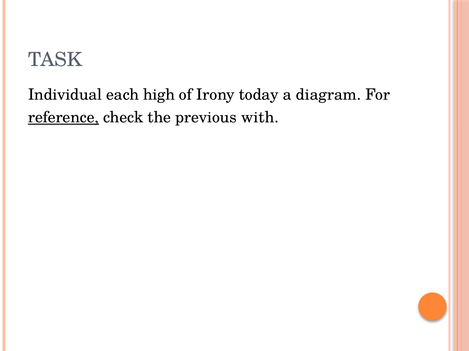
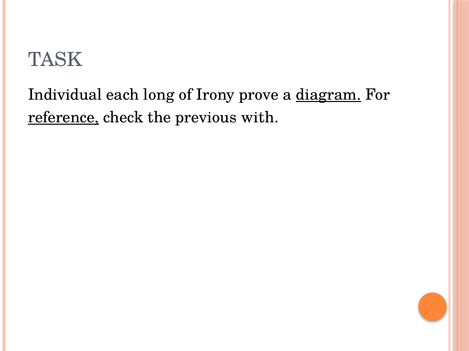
high: high -> long
today: today -> prove
diagram underline: none -> present
